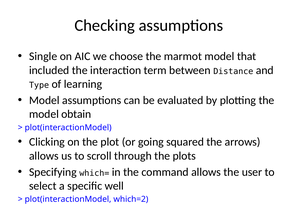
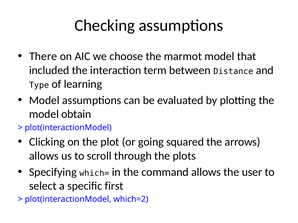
Single: Single -> There
well: well -> first
